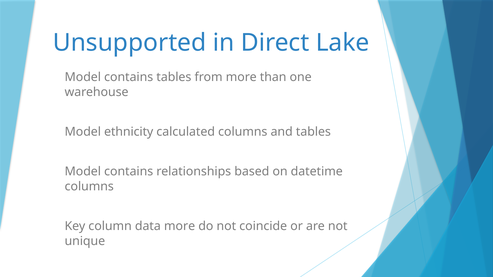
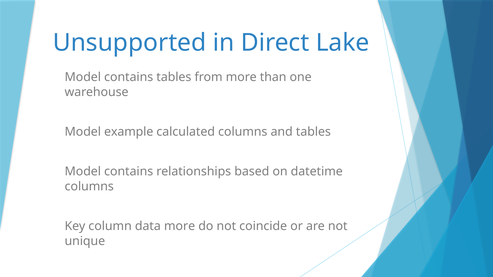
ethnicity: ethnicity -> example
